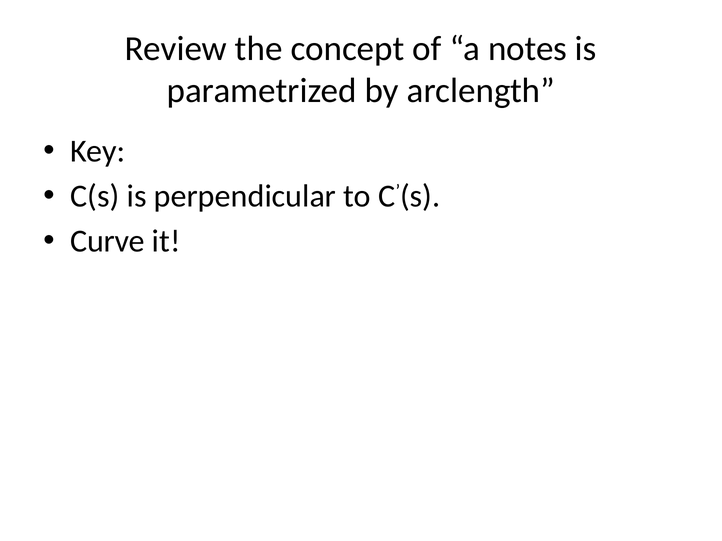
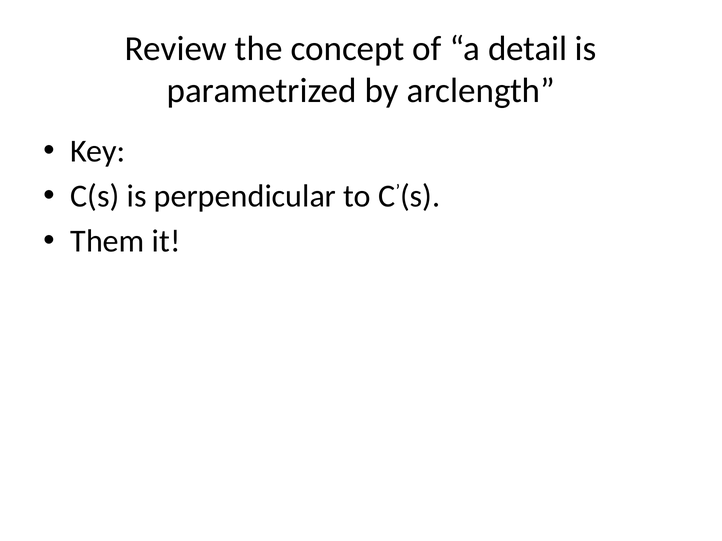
notes: notes -> detail
Curve: Curve -> Them
